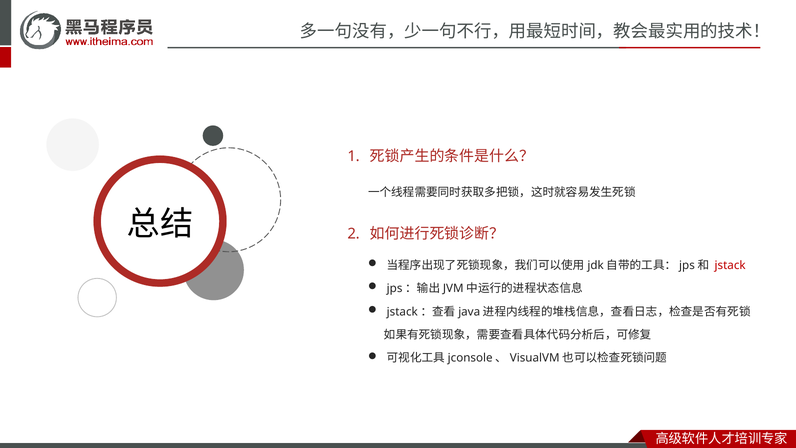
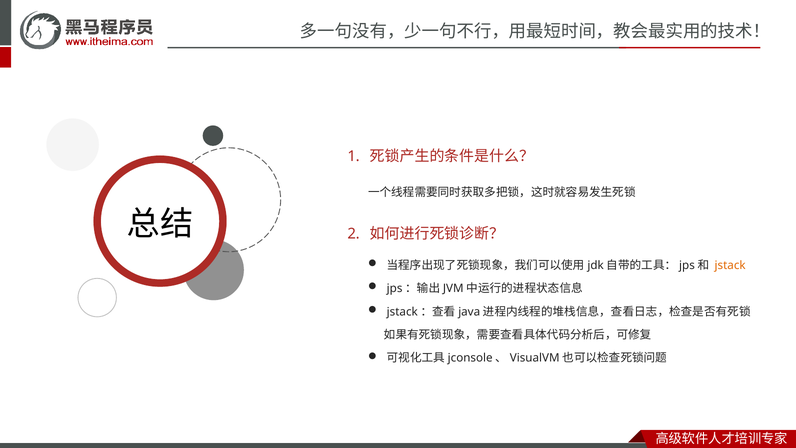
jstack colour: red -> orange
